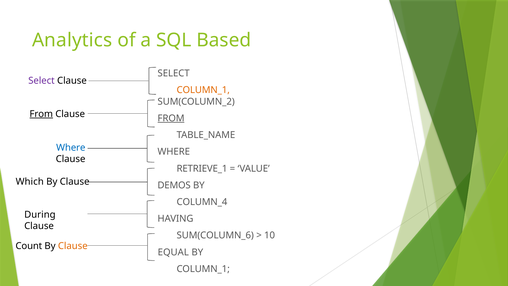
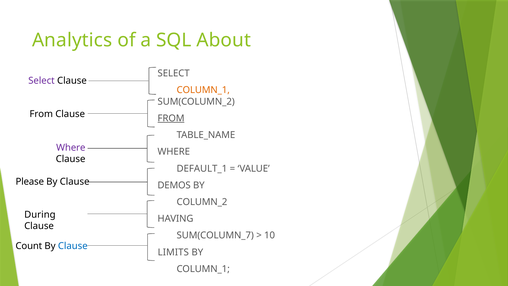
Based: Based -> About
From at (41, 114) underline: present -> none
Where at (71, 148) colour: blue -> purple
RETRIEVE_1: RETRIEVE_1 -> DEFAULT_1
Which: Which -> Please
COLUMN_4: COLUMN_4 -> COLUMN_2
SUM(COLUMN_6: SUM(COLUMN_6 -> SUM(COLUMN_7
Clause at (73, 246) colour: orange -> blue
EQUAL: EQUAL -> LIMITS
